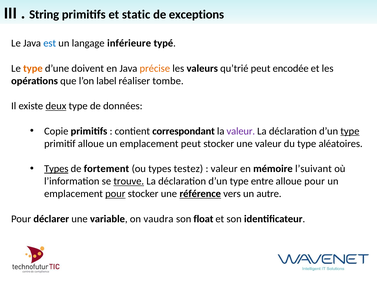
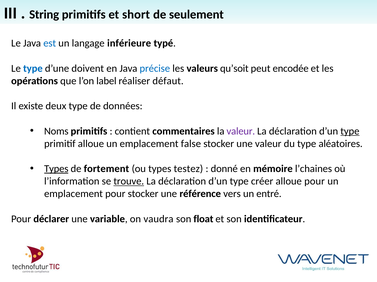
static: static -> short
exceptions: exceptions -> seulement
type at (33, 69) colour: orange -> blue
précise colour: orange -> blue
qu’trié: qu’trié -> qu’soit
tombe: tombe -> défaut
deux underline: present -> none
Copie: Copie -> Noms
correspondant: correspondant -> commentaires
emplacement peut: peut -> false
valeur at (224, 169): valeur -> donné
l’suivant: l’suivant -> l’chaines
entre: entre -> créer
pour at (115, 194) underline: present -> none
référence underline: present -> none
autre: autre -> entré
